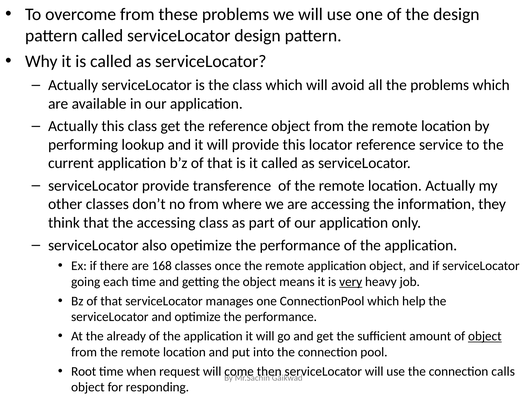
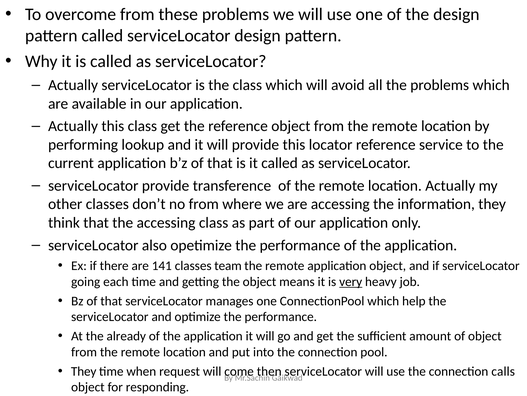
168: 168 -> 141
once: once -> team
object at (485, 336) underline: present -> none
Root at (84, 371): Root -> They
